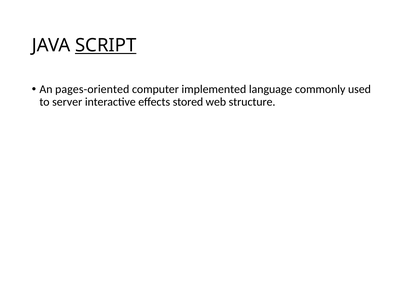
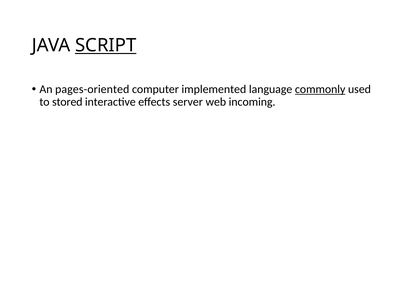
commonly underline: none -> present
server: server -> stored
stored: stored -> server
structure: structure -> incoming
